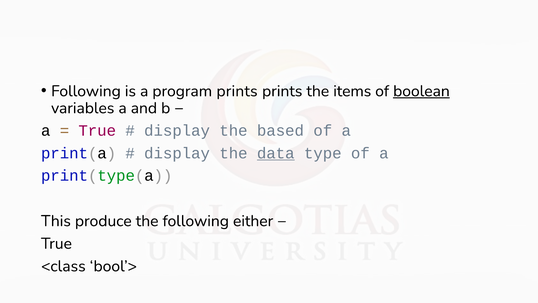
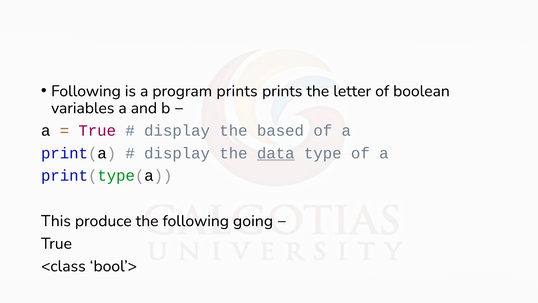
items: items -> letter
boolean underline: present -> none
either: either -> going
